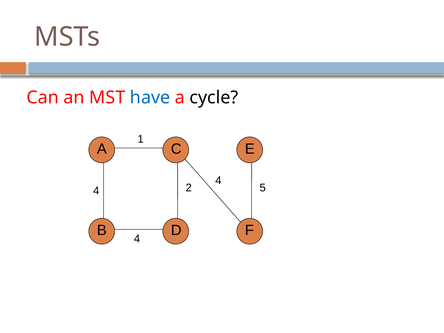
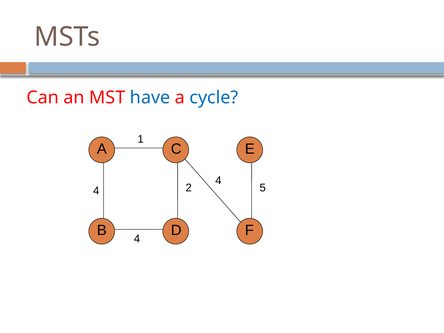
cycle colour: black -> blue
